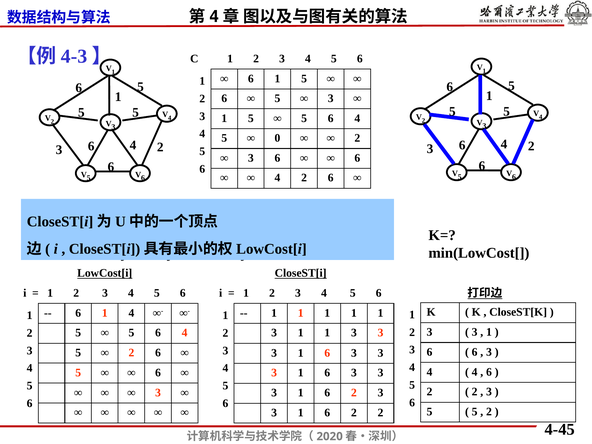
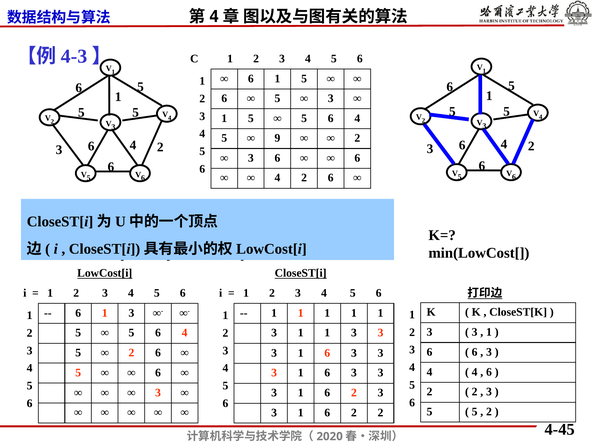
0: 0 -> 9
6 1 4: 4 -> 3
